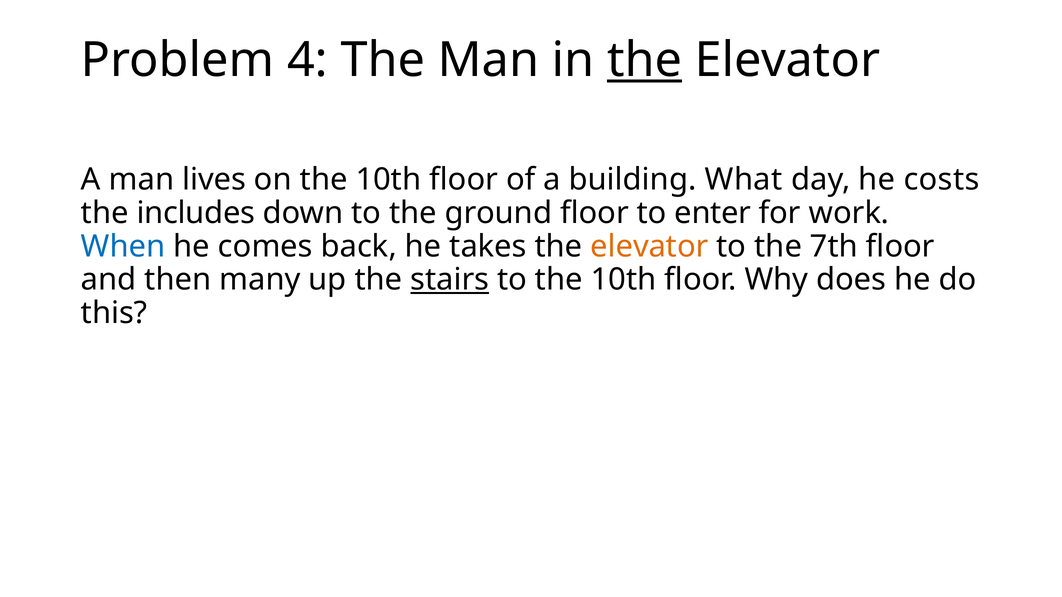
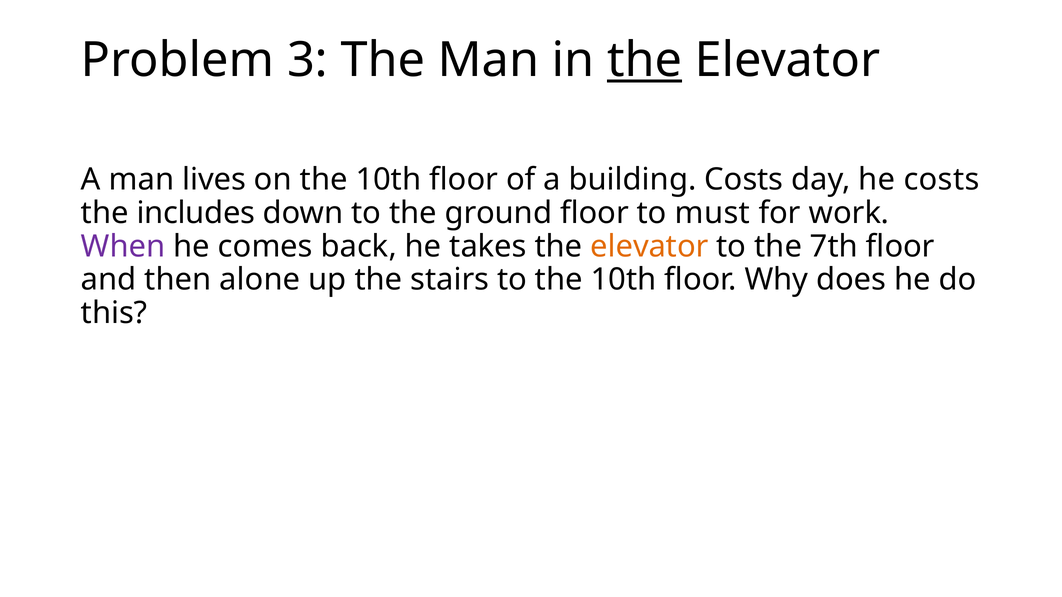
4: 4 -> 3
building What: What -> Costs
enter: enter -> must
When colour: blue -> purple
many: many -> alone
stairs underline: present -> none
